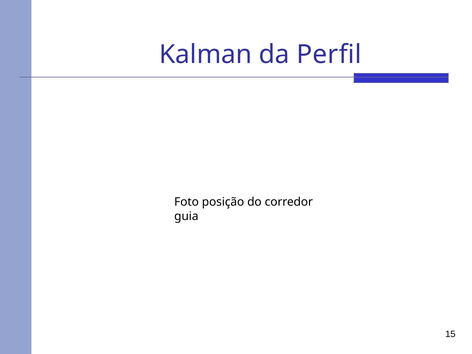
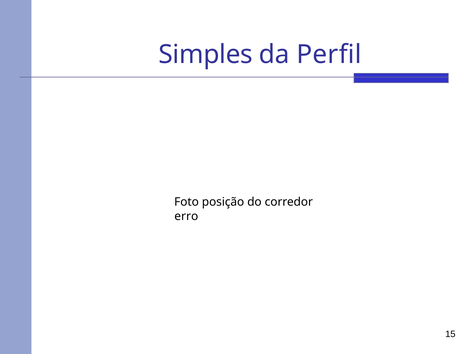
Kalman: Kalman -> Simples
guia: guia -> erro
